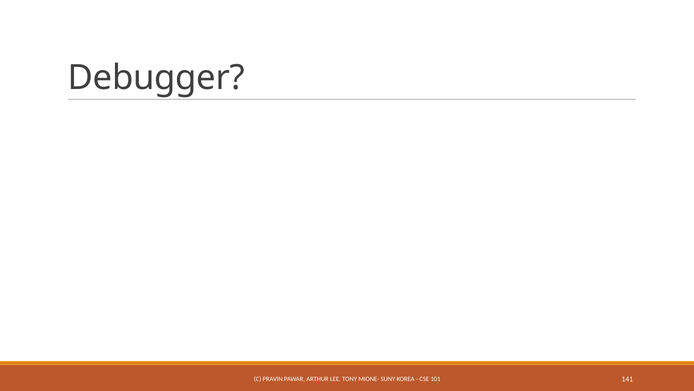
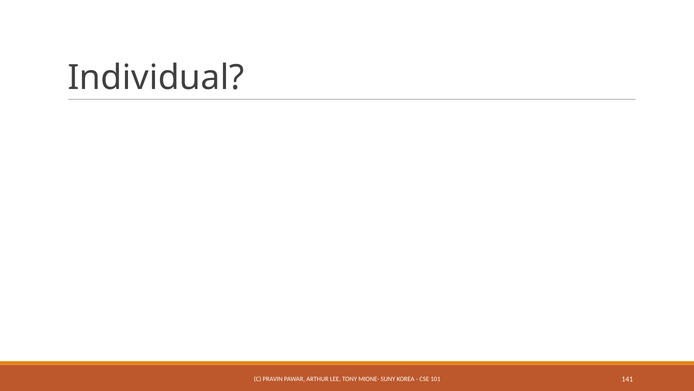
Debugger: Debugger -> Individual
